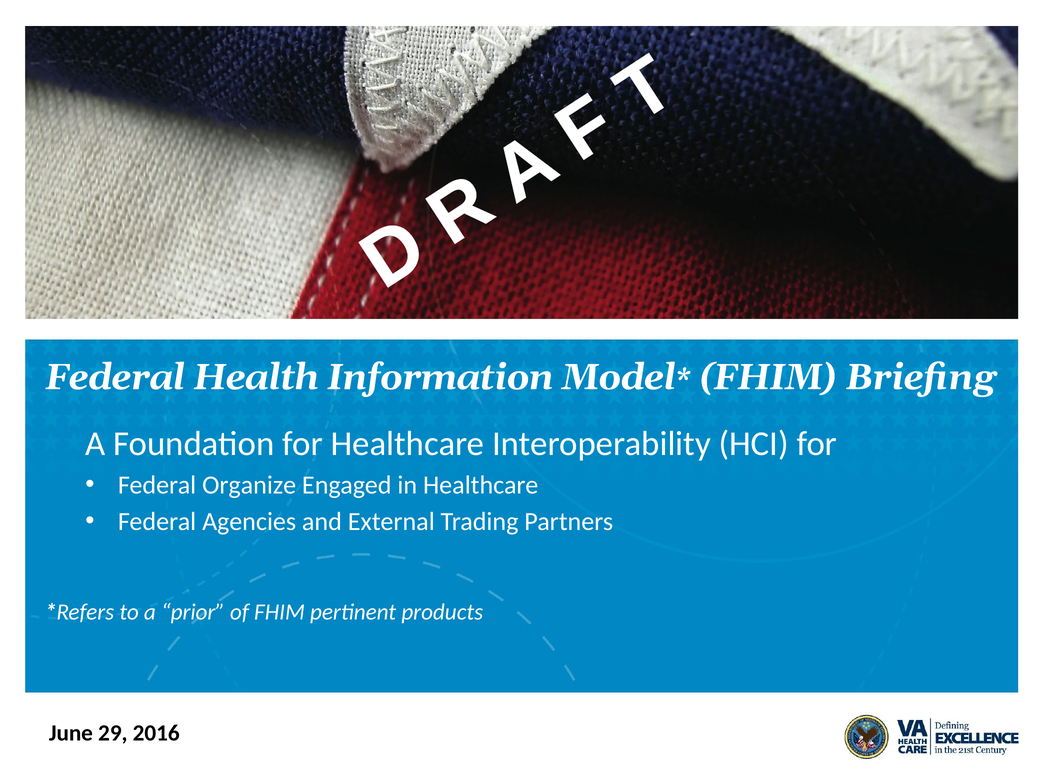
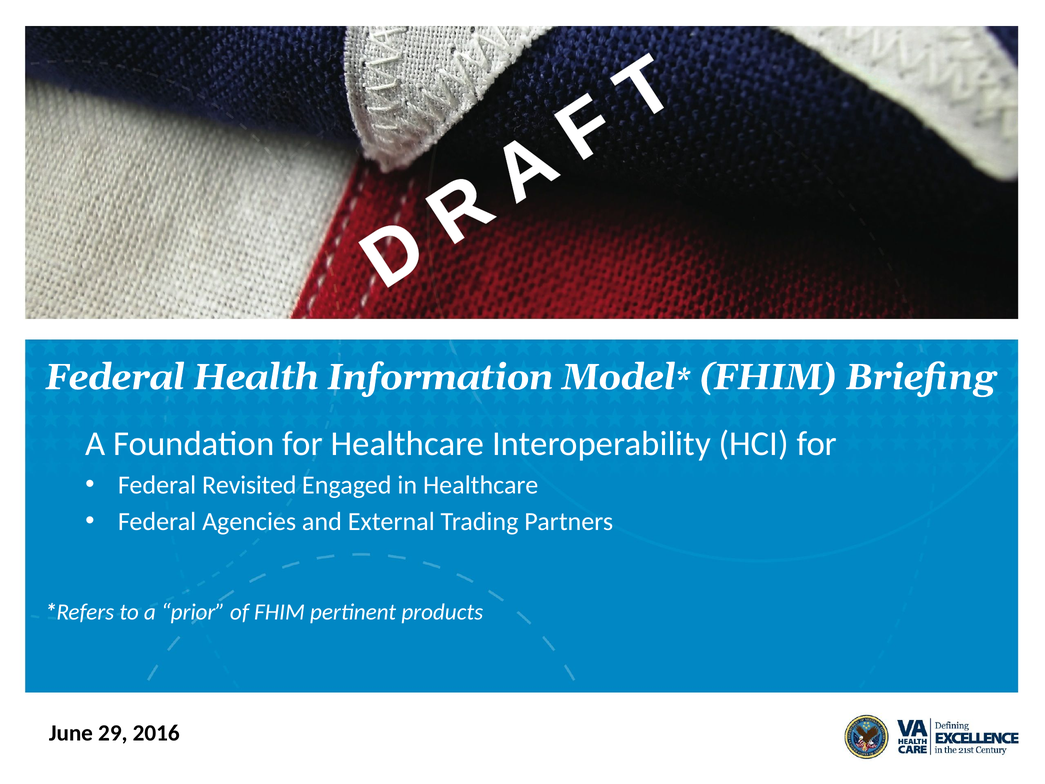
Organize: Organize -> Revisited
